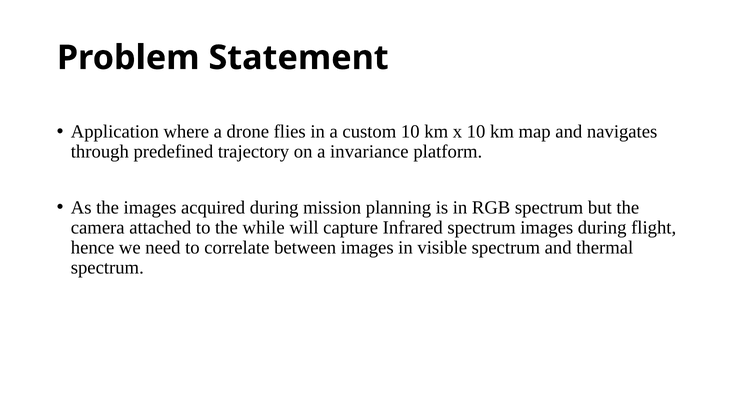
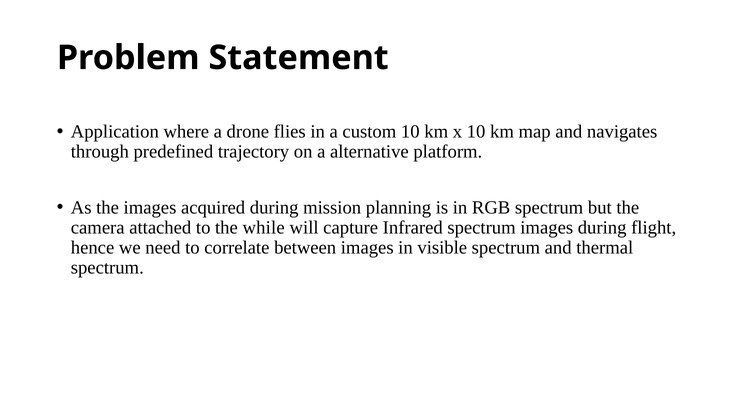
invariance: invariance -> alternative
